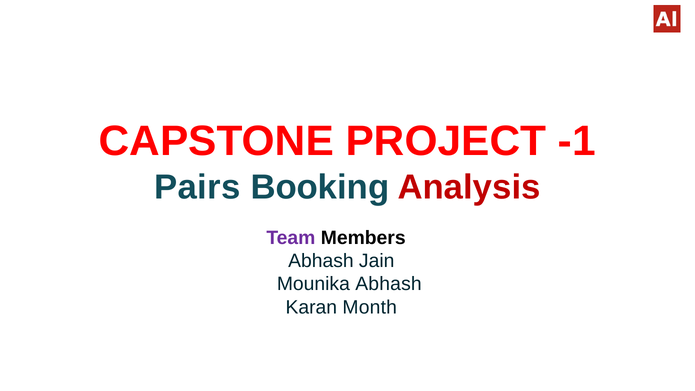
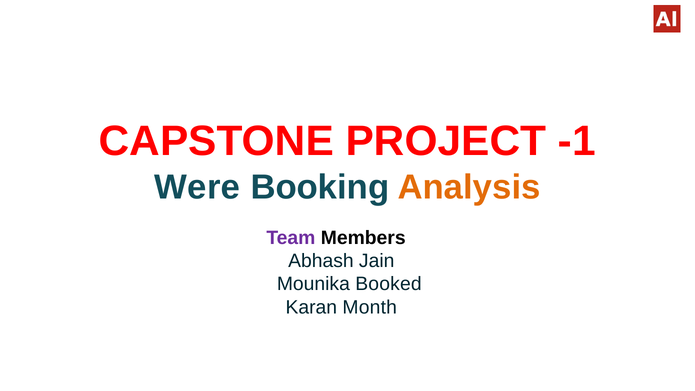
Pairs: Pairs -> Were
Analysis colour: red -> orange
Mounika Abhash: Abhash -> Booked
